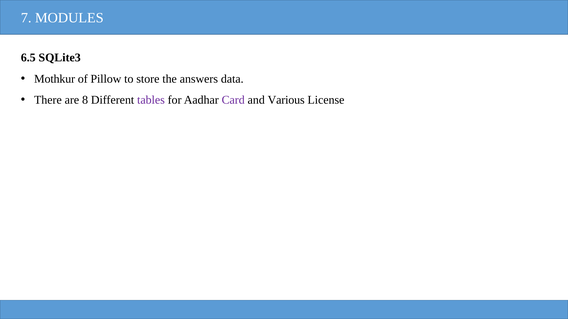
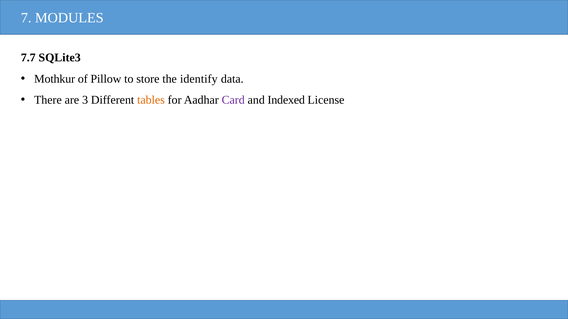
6.5: 6.5 -> 7.7
answers: answers -> identify
8: 8 -> 3
tables colour: purple -> orange
Various: Various -> Indexed
